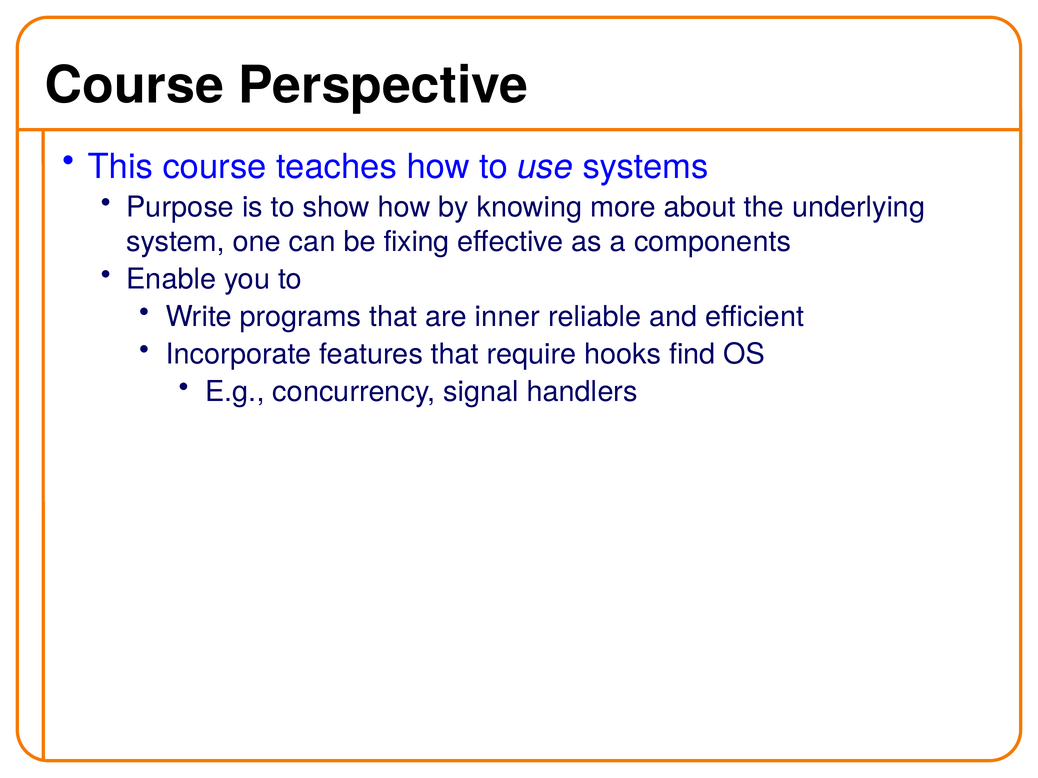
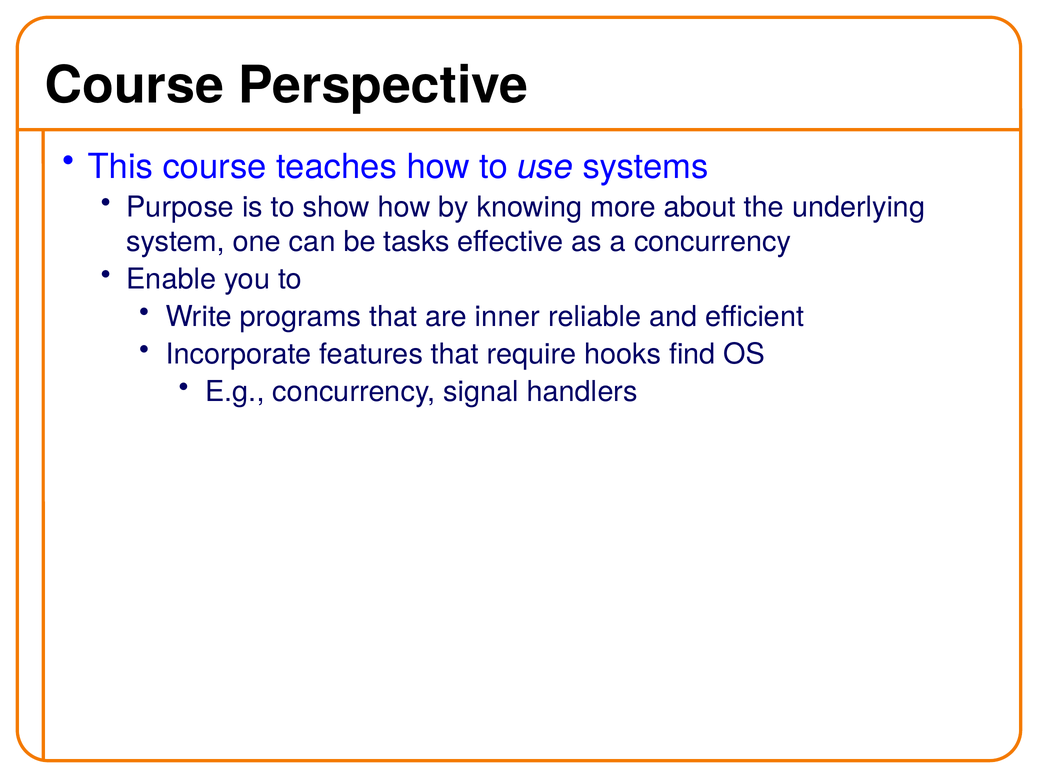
fixing: fixing -> tasks
a components: components -> concurrency
